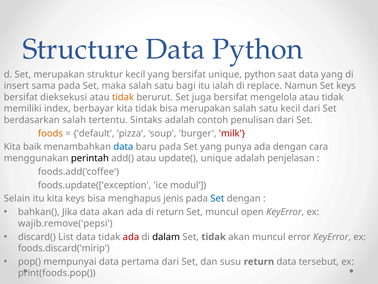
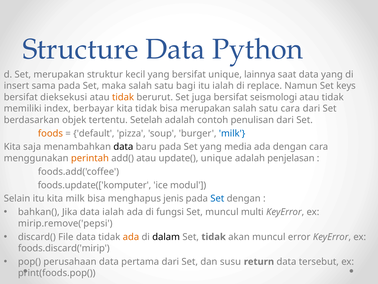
unique python: python -> lainnya
mengelola: mengelola -> seismologi
satu kecil: kecil -> cara
berdasarkan salah: salah -> objek
Sintaks: Sintaks -> Setelah
milk at (232, 133) colour: red -> blue
baik: baik -> saja
data at (123, 147) colour: blue -> black
punya: punya -> media
perintah colour: black -> orange
foods.update(['exception: foods.update(['exception -> foods.update(['komputer
kita keys: keys -> milk
data akan: akan -> ialah
di return: return -> fungsi
open: open -> multi
wajib.remove('pepsi: wajib.remove('pepsi -> mirip.remove('pepsi
List: List -> File
ada at (131, 236) colour: red -> orange
mempunyai: mempunyai -> perusahaan
